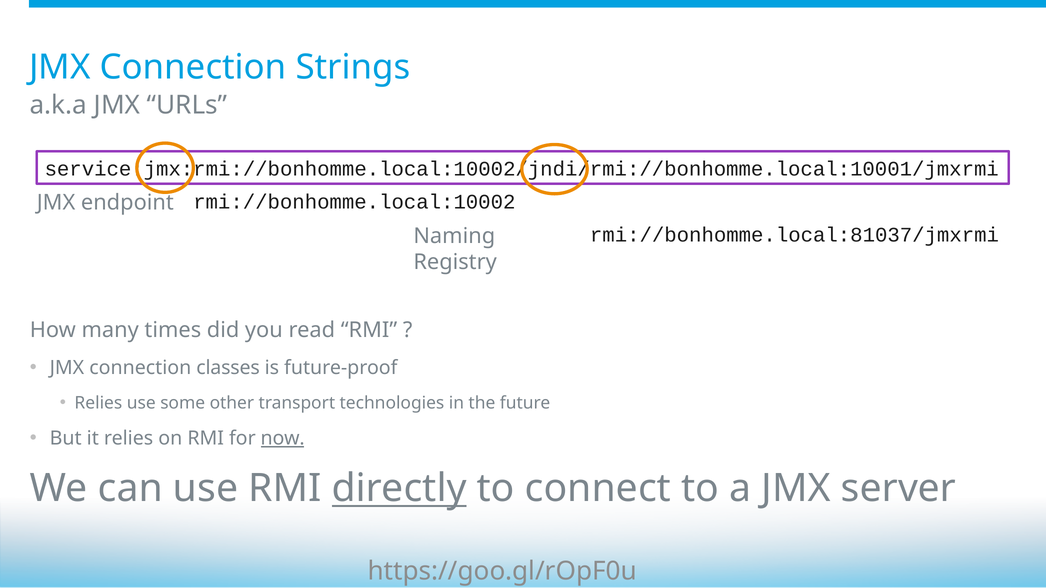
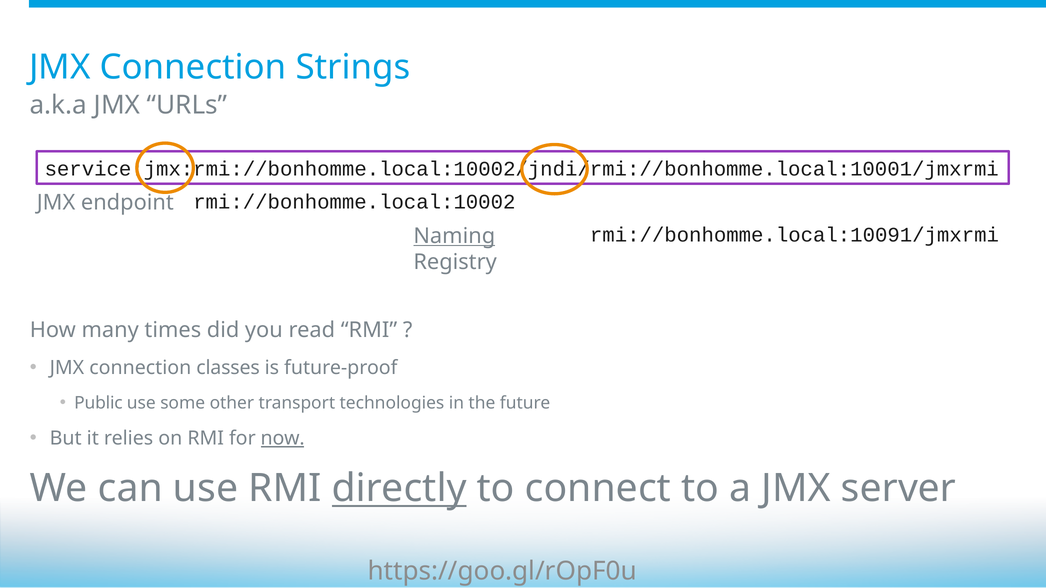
rmi://bonhomme.local:81037/jmxrmi: rmi://bonhomme.local:81037/jmxrmi -> rmi://bonhomme.local:10091/jmxrmi
Naming underline: none -> present
Relies at (98, 403): Relies -> Public
